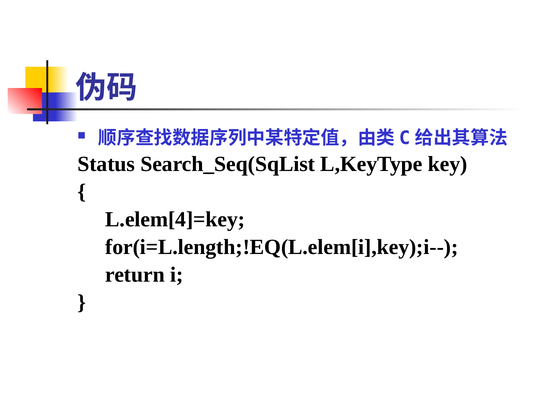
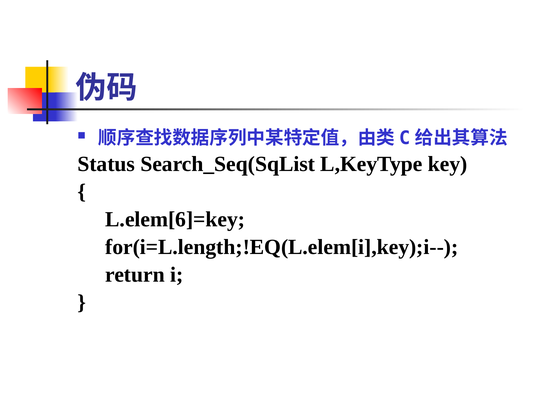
L.elem[4]=key: L.elem[4]=key -> L.elem[6]=key
